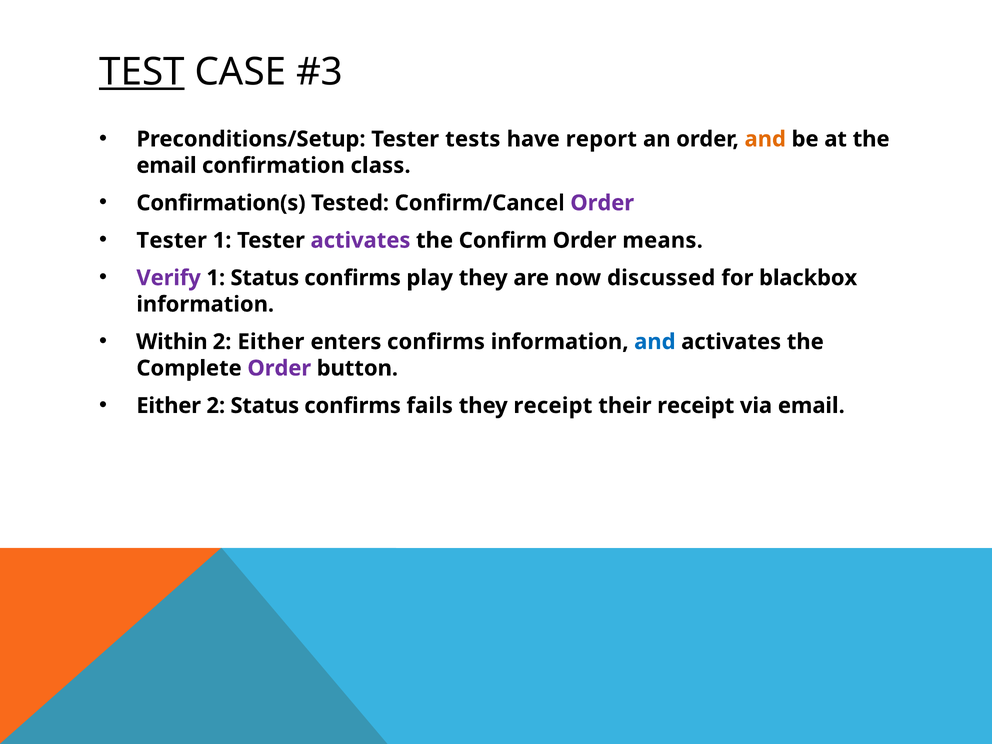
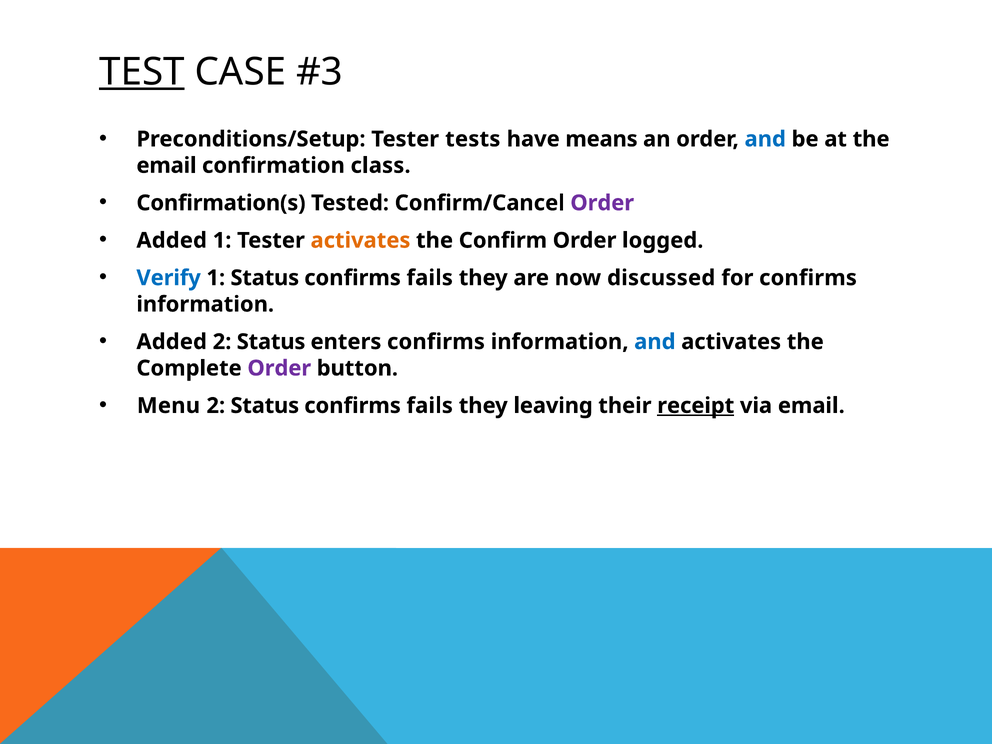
report: report -> means
and at (765, 139) colour: orange -> blue
Tester at (172, 240): Tester -> Added
activates at (360, 240) colour: purple -> orange
means: means -> logged
Verify colour: purple -> blue
play at (430, 278): play -> fails
for blackbox: blackbox -> confirms
Within at (172, 342): Within -> Added
Either at (271, 342): Either -> Status
Either at (169, 406): Either -> Menu
they receipt: receipt -> leaving
receipt at (696, 406) underline: none -> present
